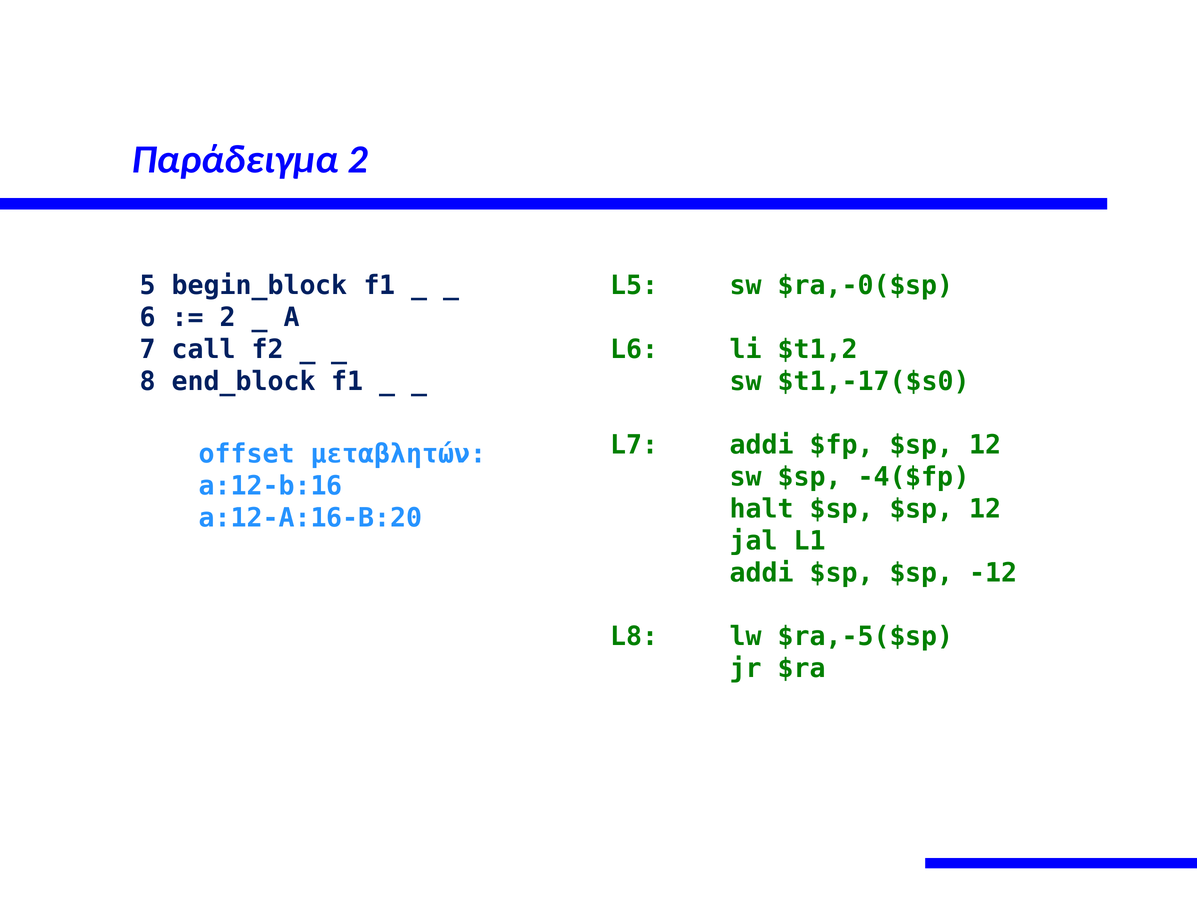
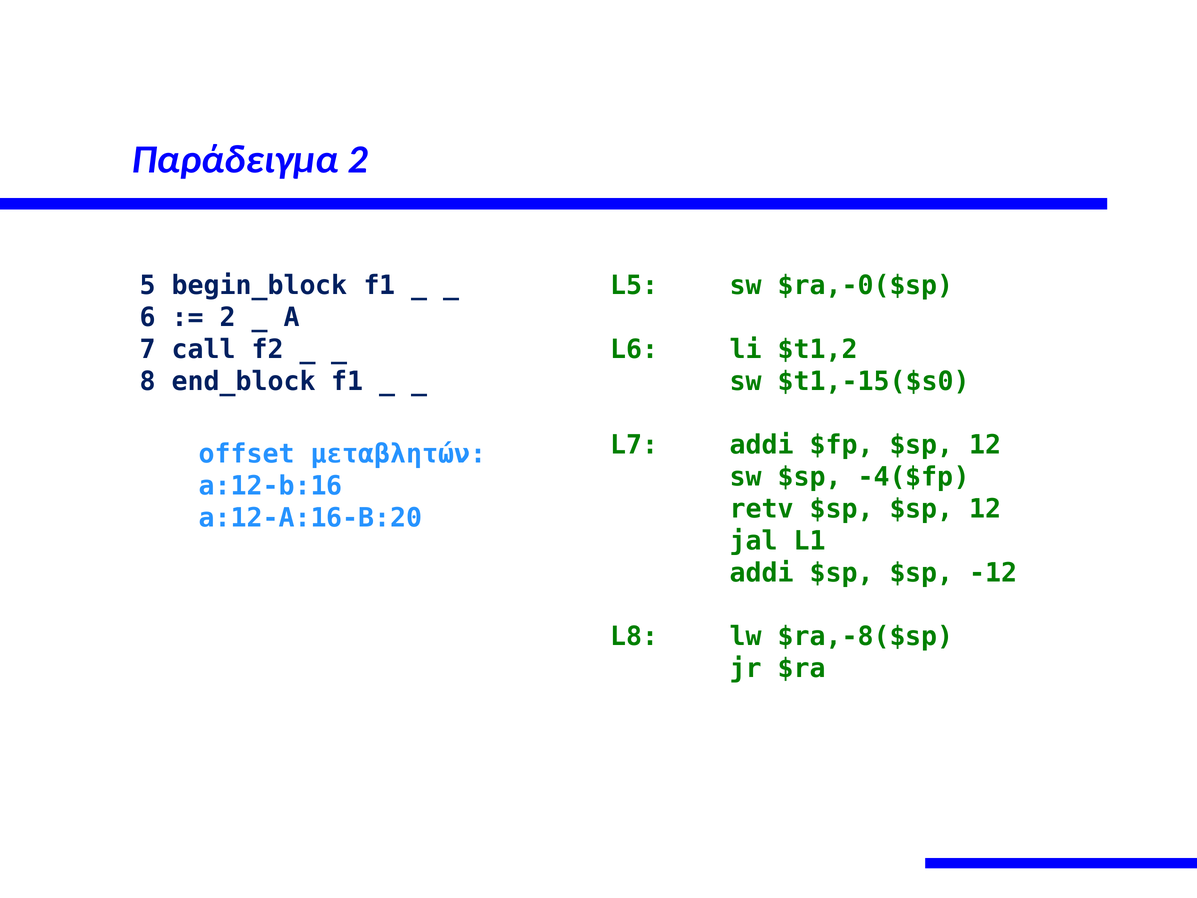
$t1,-17($s0: $t1,-17($s0 -> $t1,-15($s0
halt: halt -> retv
$ra,-5($sp: $ra,-5($sp -> $ra,-8($sp
